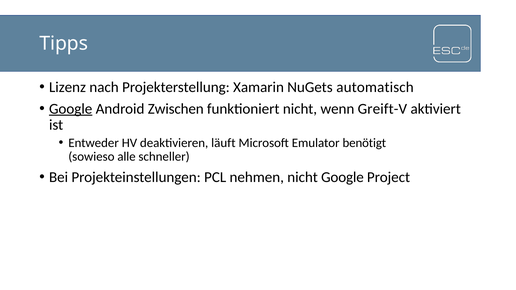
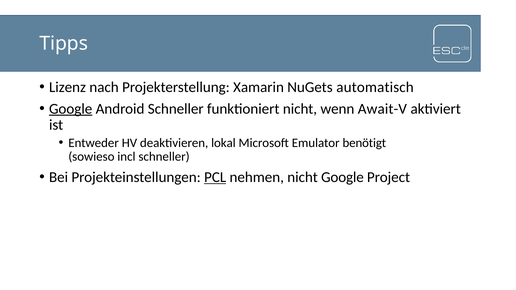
Android Zwischen: Zwischen -> Schneller
Greift-V: Greift-V -> Await-V
läuft: läuft -> lokal
alle: alle -> incl
PCL underline: none -> present
